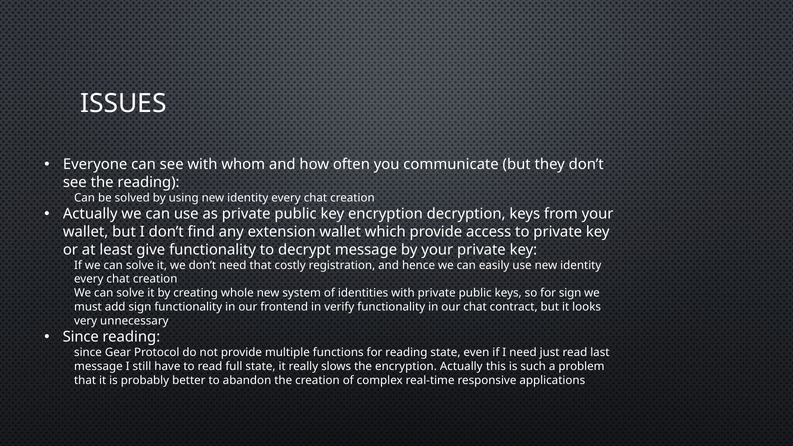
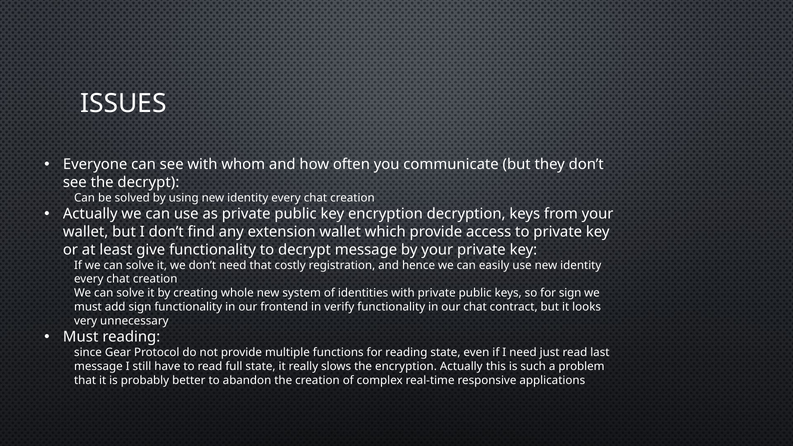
the reading: reading -> decrypt
Since at (81, 337): Since -> Must
